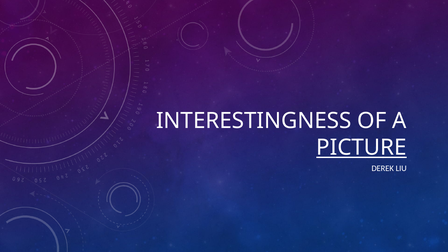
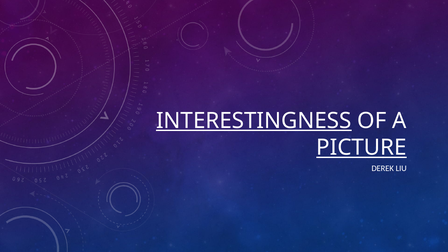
INTERESTINGNESS underline: none -> present
